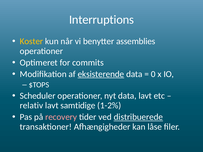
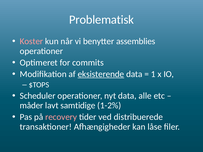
Interruptions: Interruptions -> Problematisk
Koster colour: yellow -> pink
0: 0 -> 1
data lavt: lavt -> alle
relativ: relativ -> måder
distribuerede underline: present -> none
